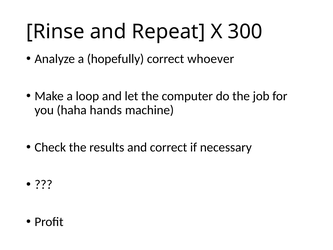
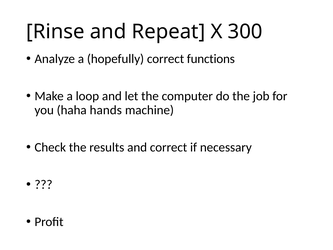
whoever: whoever -> functions
